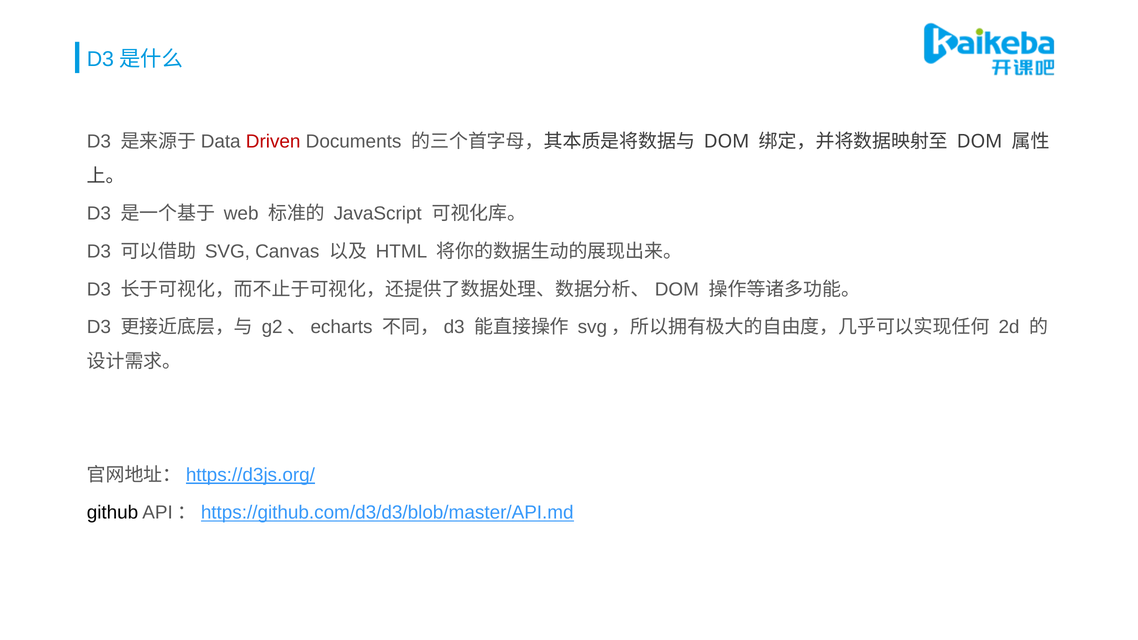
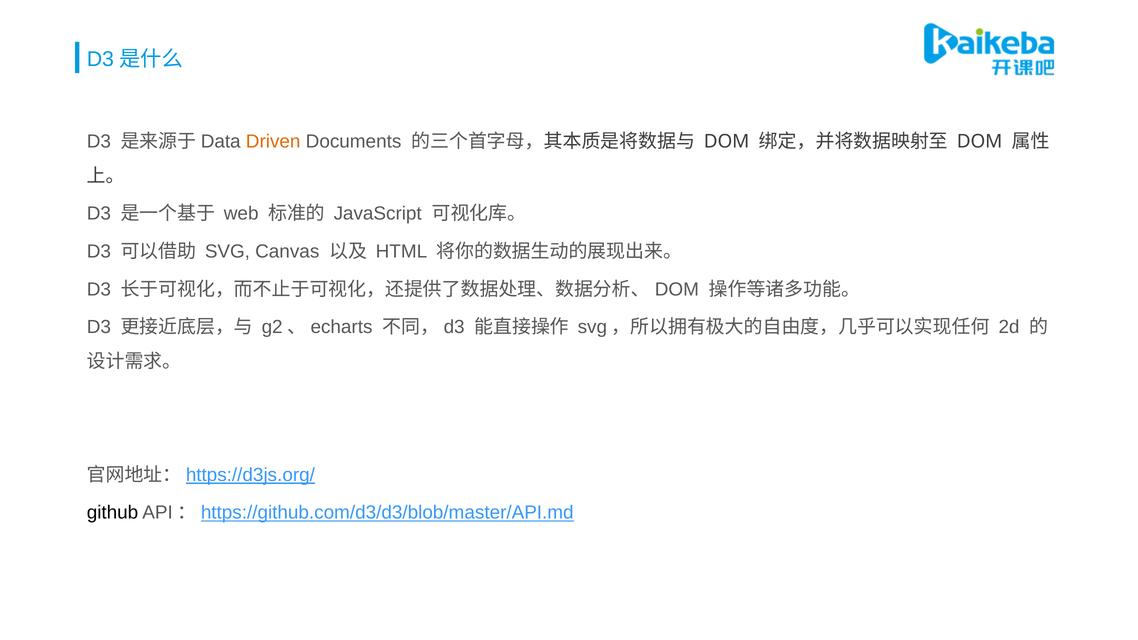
Driven colour: red -> orange
